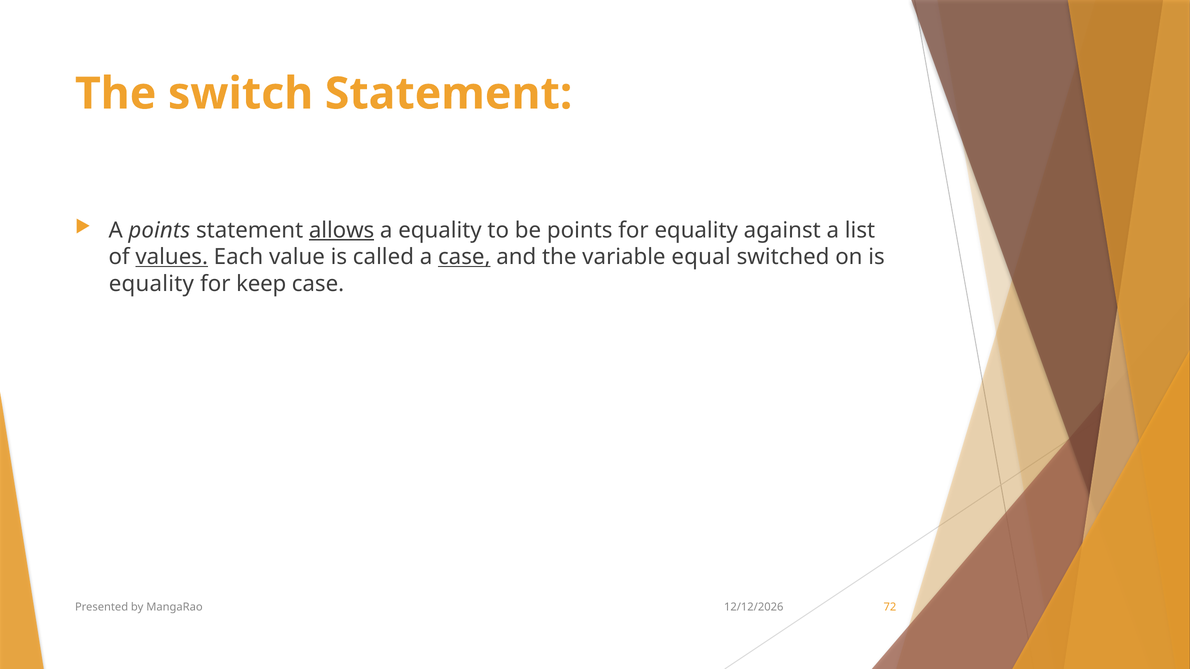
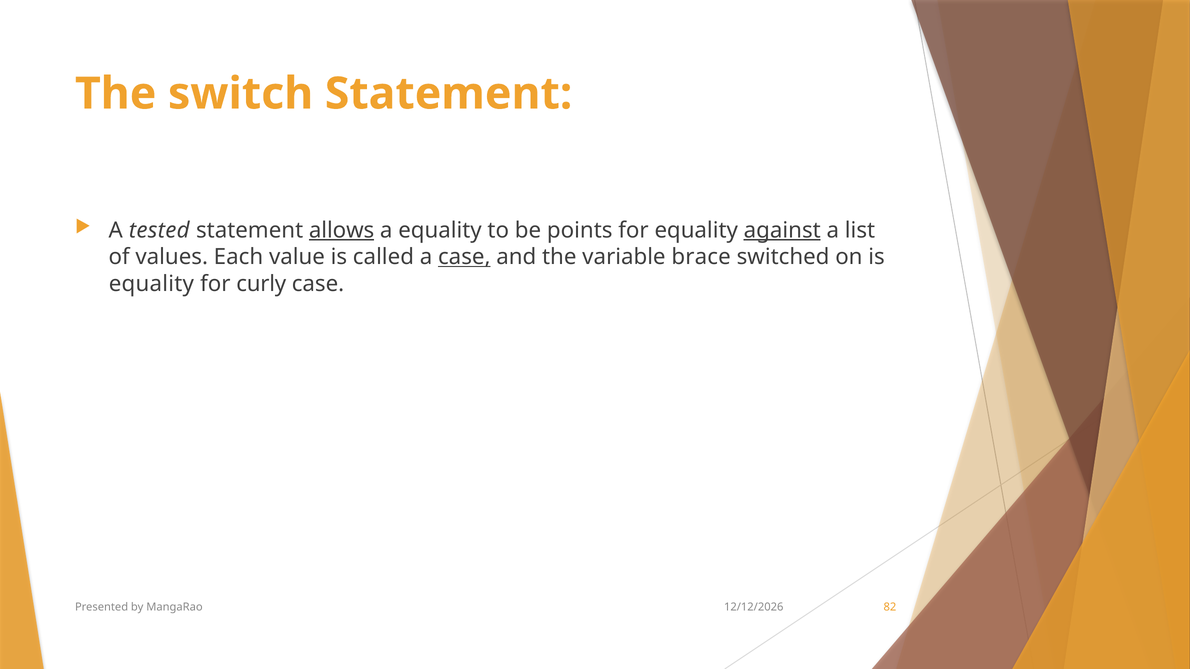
A points: points -> tested
against underline: none -> present
values underline: present -> none
equal: equal -> brace
keep: keep -> curly
72: 72 -> 82
